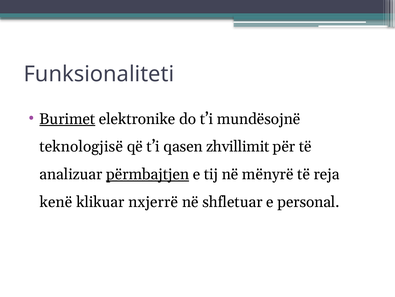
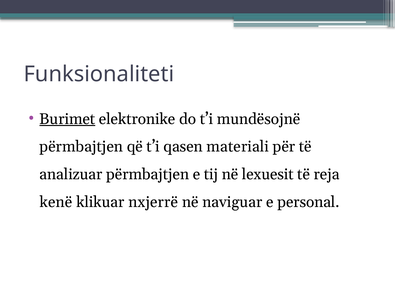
teknologjisë at (81, 146): teknologjisë -> përmbajtjen
zhvillimit: zhvillimit -> materiali
përmbajtjen at (148, 174) underline: present -> none
mënyrë: mënyrë -> lexuesit
shfletuar: shfletuar -> naviguar
